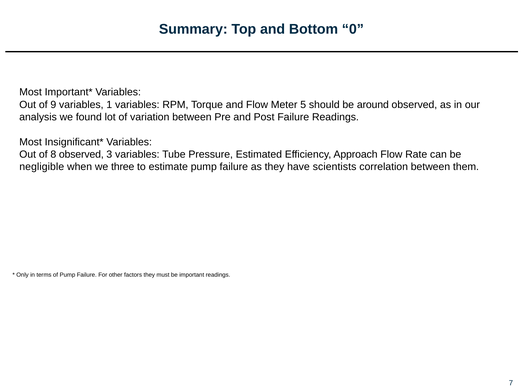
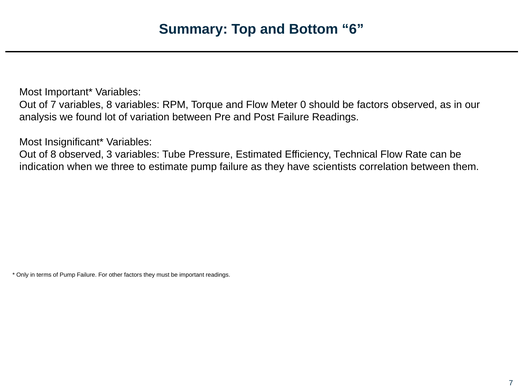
0: 0 -> 6
of 9: 9 -> 7
variables 1: 1 -> 8
5: 5 -> 0
be around: around -> factors
Approach: Approach -> Technical
negligible: negligible -> indication
